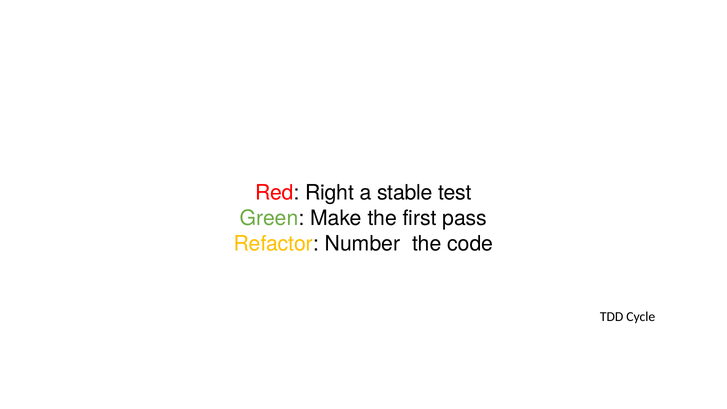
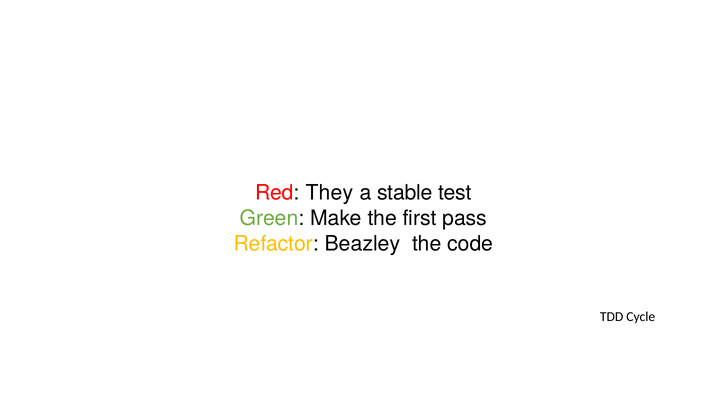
Right: Right -> They
Number: Number -> Beazley
